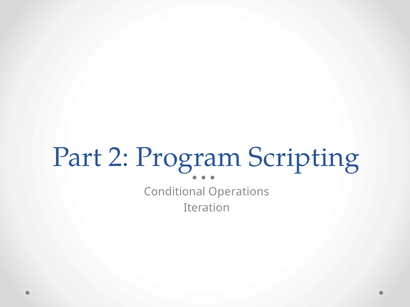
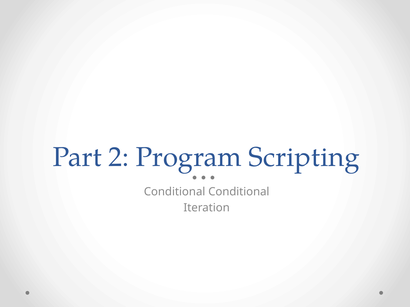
Conditional Operations: Operations -> Conditional
